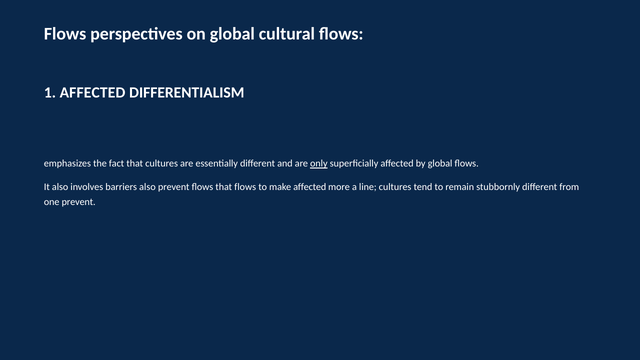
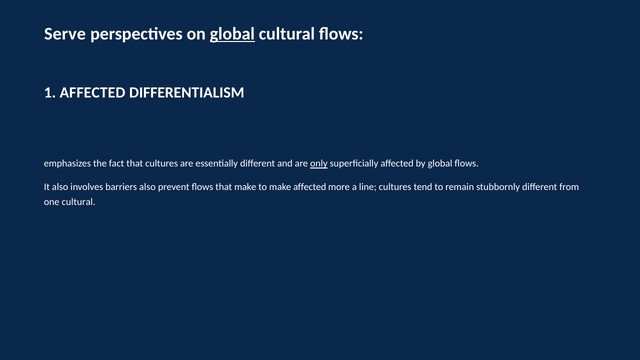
Flows at (65, 34): Flows -> Serve
global at (232, 34) underline: none -> present
that flows: flows -> make
one prevent: prevent -> cultural
